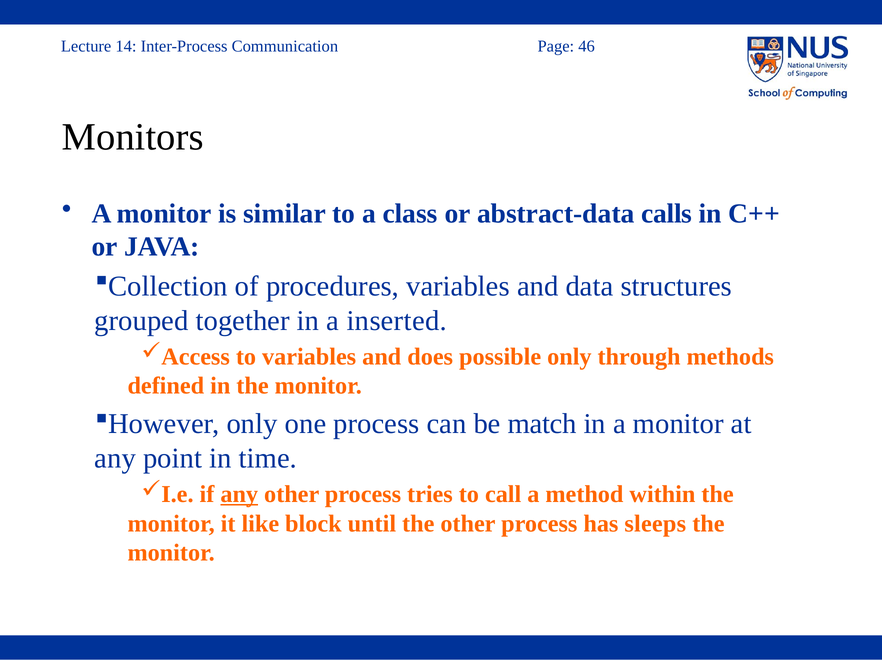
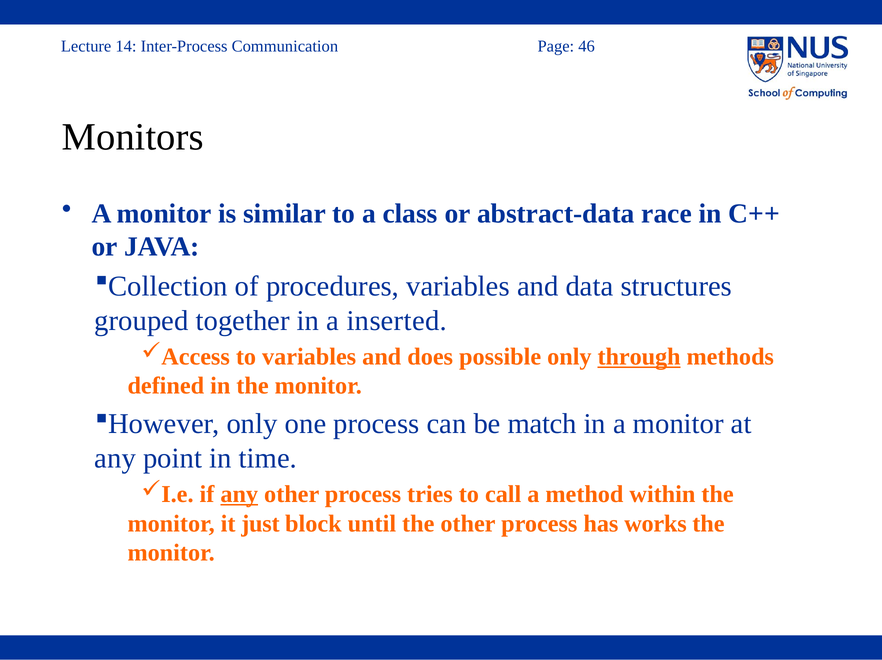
calls: calls -> race
through underline: none -> present
like: like -> just
sleeps: sleeps -> works
